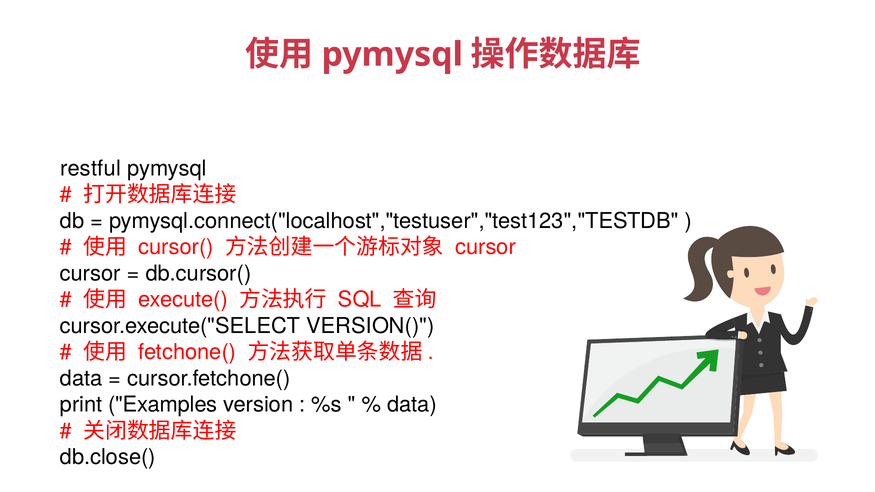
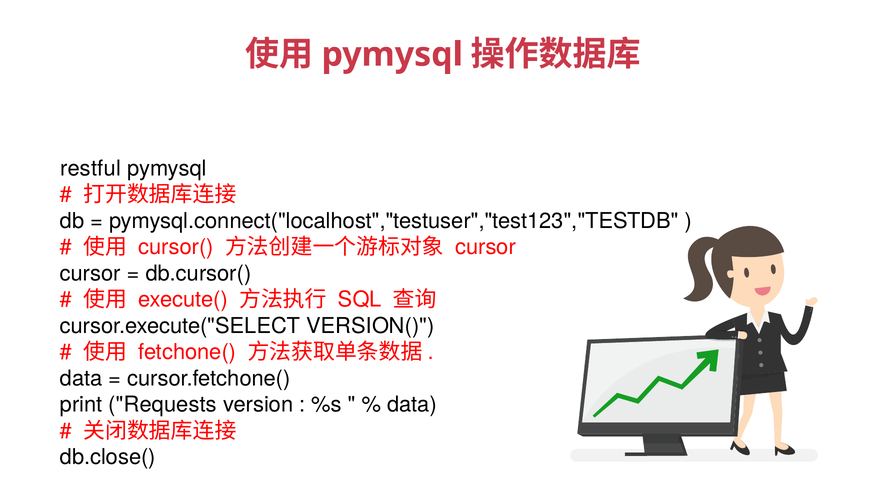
Examples: Examples -> Requests
